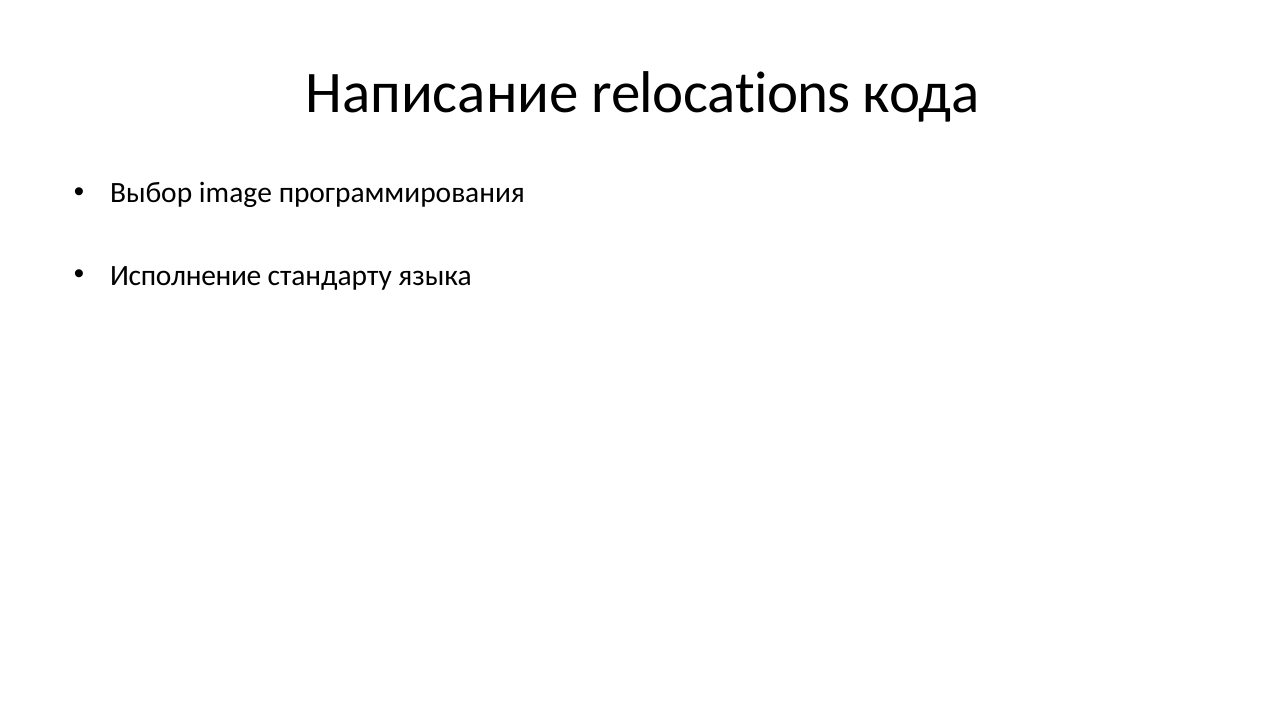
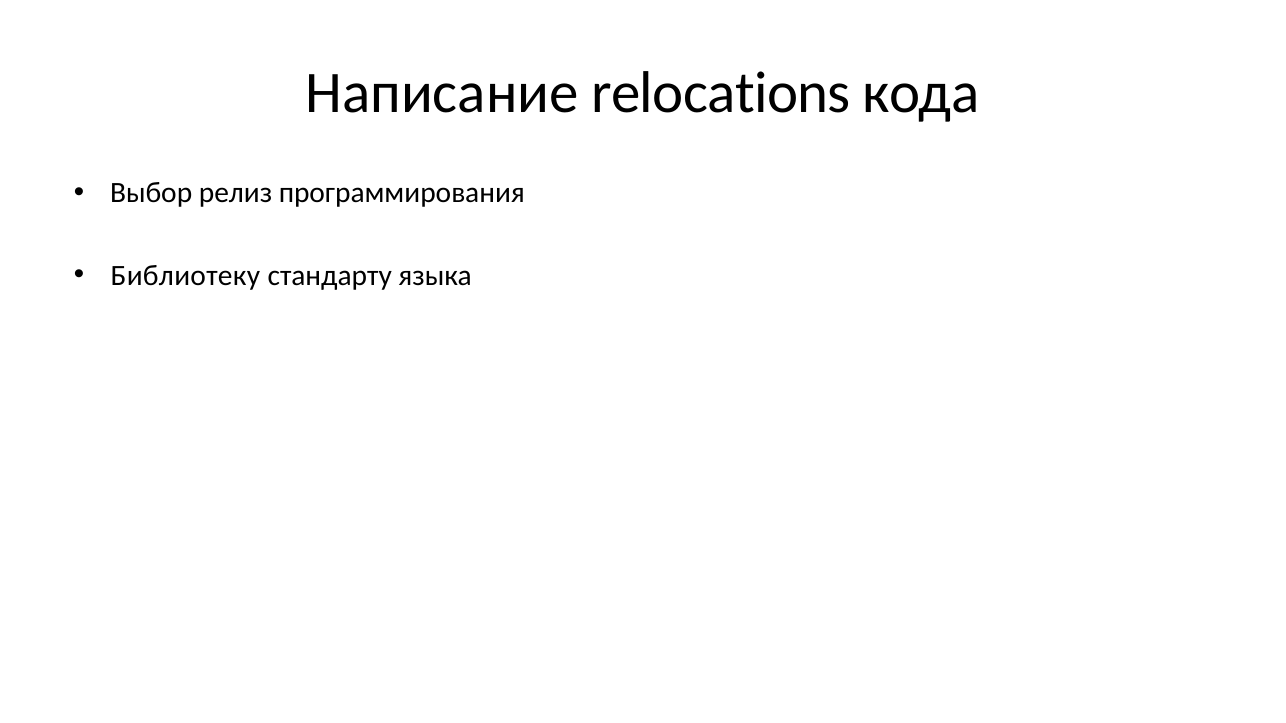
image: image -> релиз
Исполнение: Исполнение -> Библиотеку
